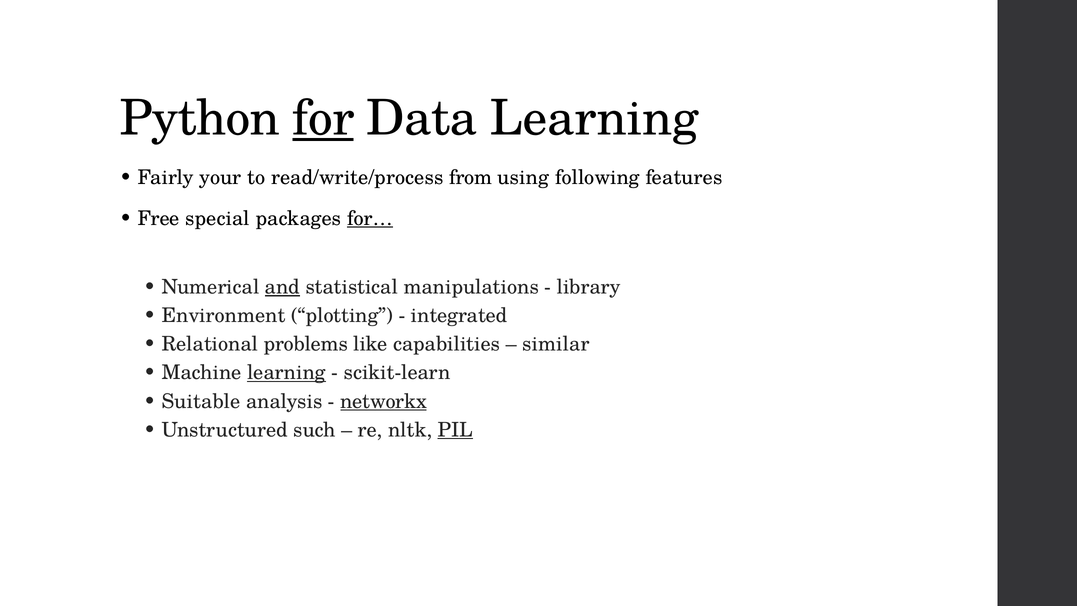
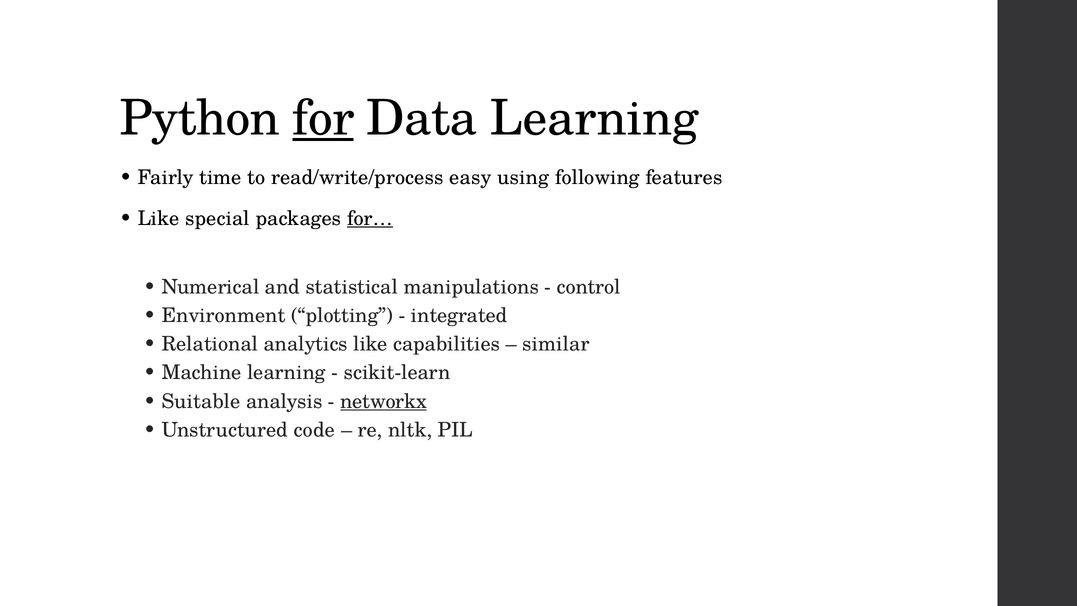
your: your -> time
from: from -> easy
Free at (159, 218): Free -> Like
and underline: present -> none
library: library -> control
problems: problems -> analytics
learning at (286, 373) underline: present -> none
such: such -> code
PIL underline: present -> none
